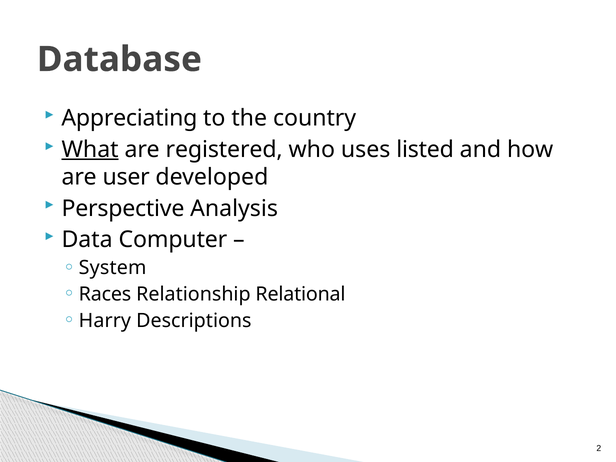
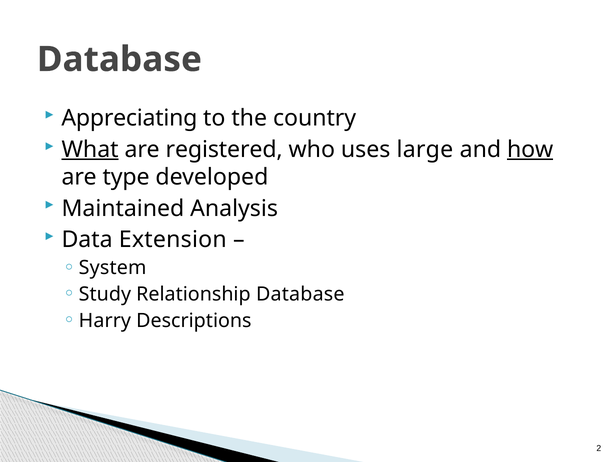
listed: listed -> large
how underline: none -> present
user: user -> type
Perspective: Perspective -> Maintained
Computer: Computer -> Extension
Races: Races -> Study
Relationship Relational: Relational -> Database
